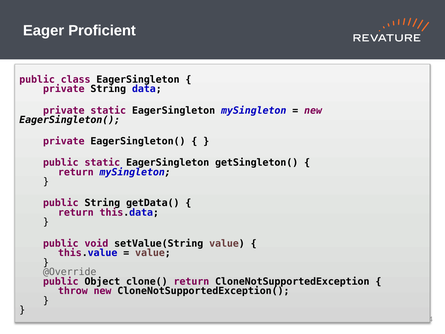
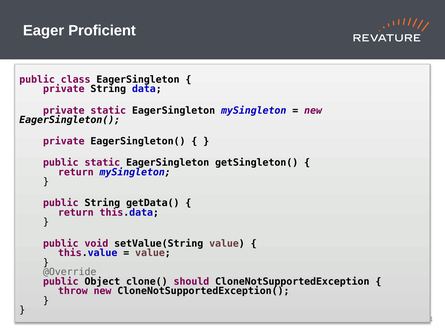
clone( return: return -> should
